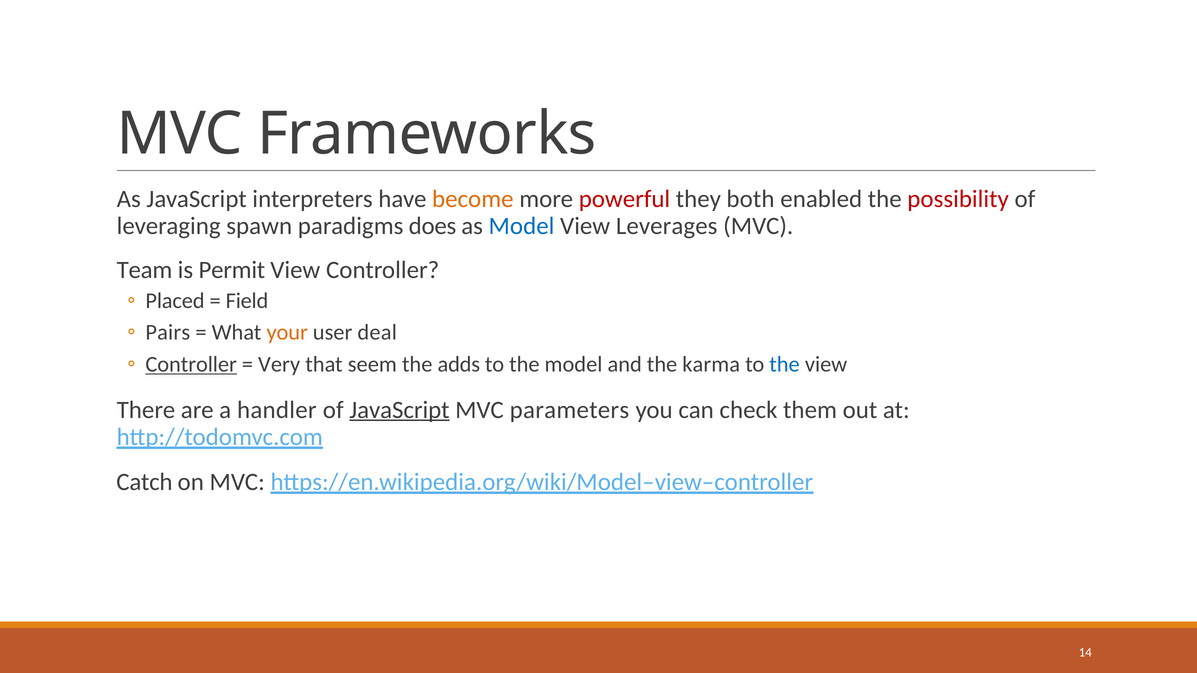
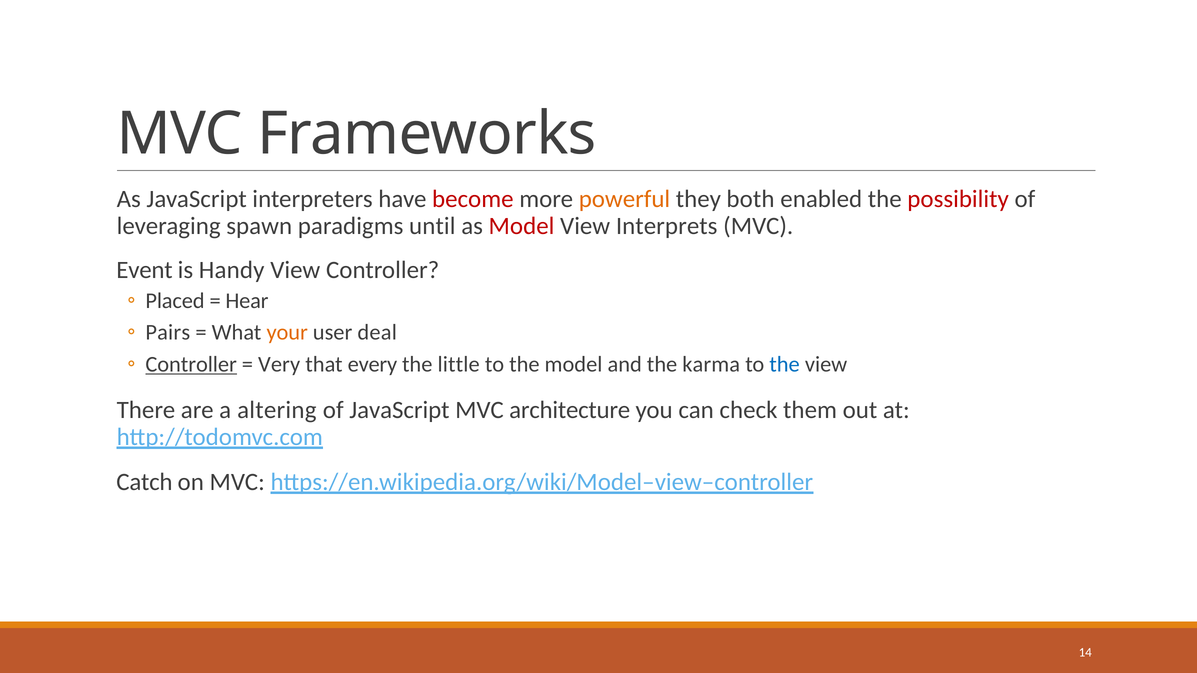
become colour: orange -> red
powerful colour: red -> orange
does: does -> until
Model at (522, 226) colour: blue -> red
Leverages: Leverages -> Interprets
Team: Team -> Event
Permit: Permit -> Handy
Field: Field -> Hear
seem: seem -> every
adds: adds -> little
handler: handler -> altering
JavaScript at (399, 410) underline: present -> none
parameters: parameters -> architecture
